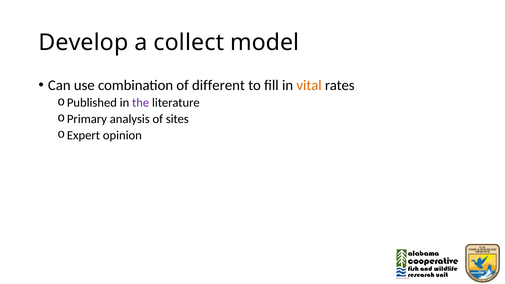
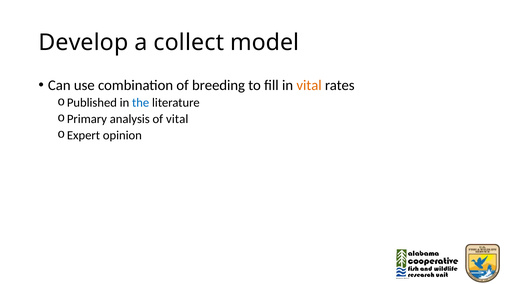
different: different -> breeding
the colour: purple -> blue
of sites: sites -> vital
